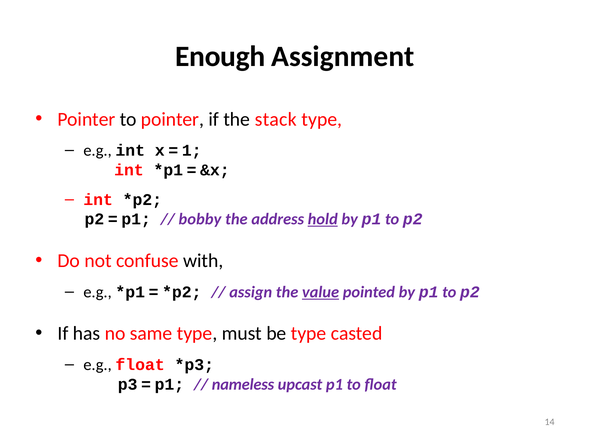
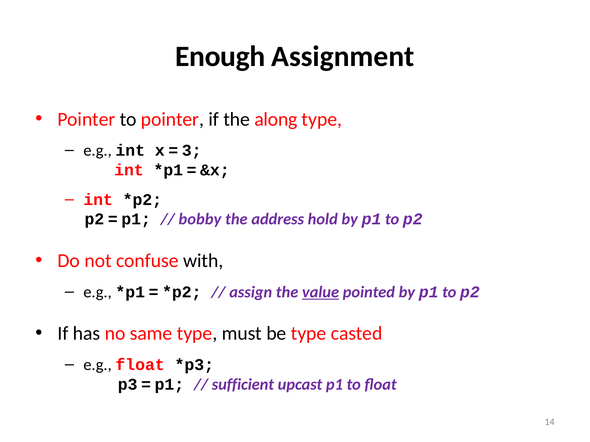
stack: stack -> along
1: 1 -> 3
hold underline: present -> none
nameless: nameless -> sufficient
